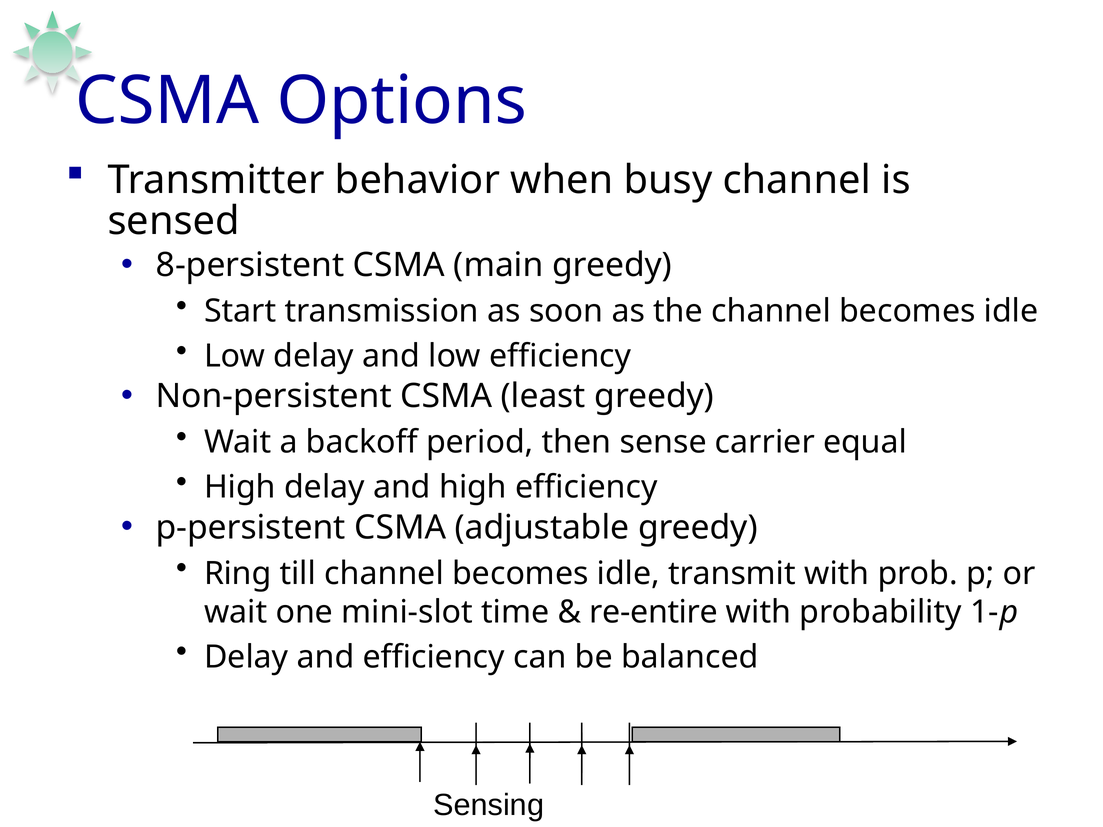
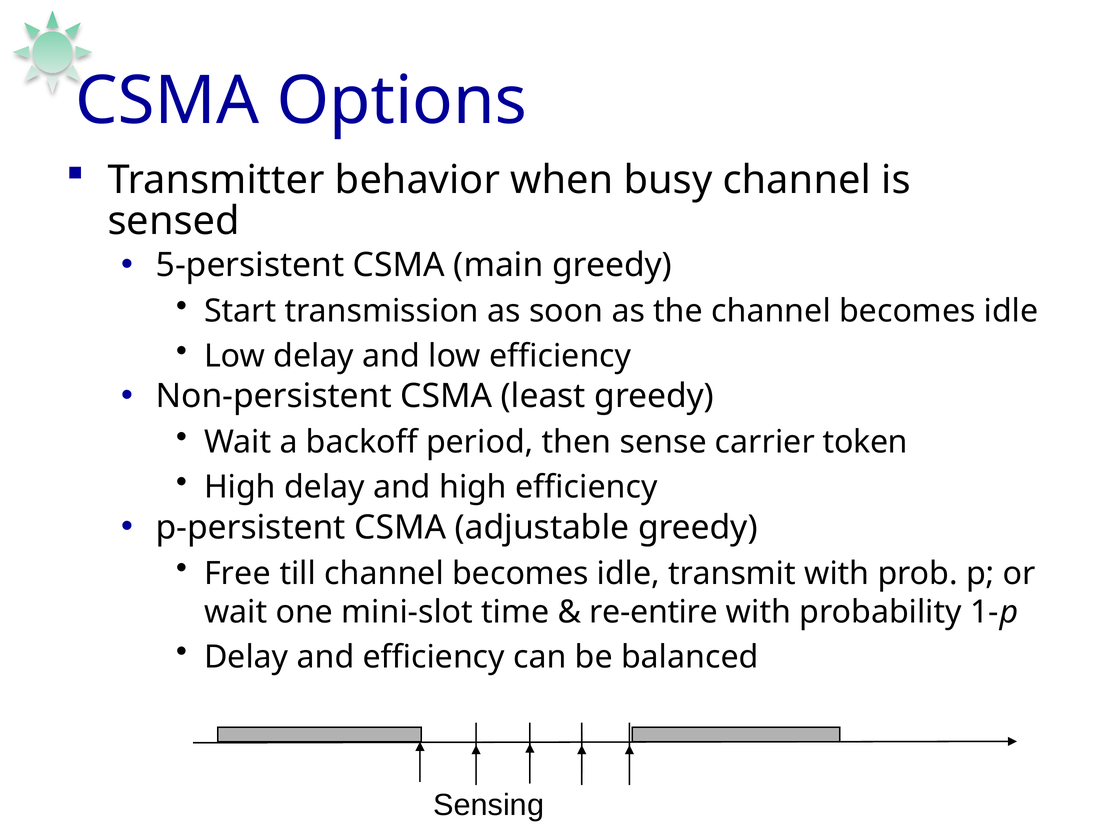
8-persistent: 8-persistent -> 5-persistent
equal: equal -> token
Ring: Ring -> Free
